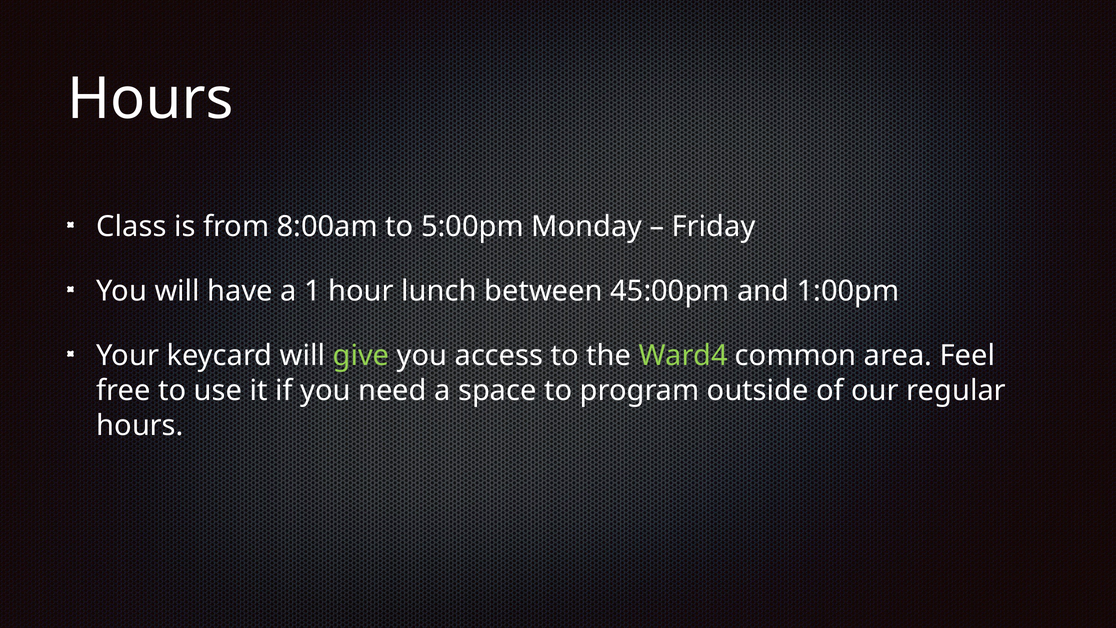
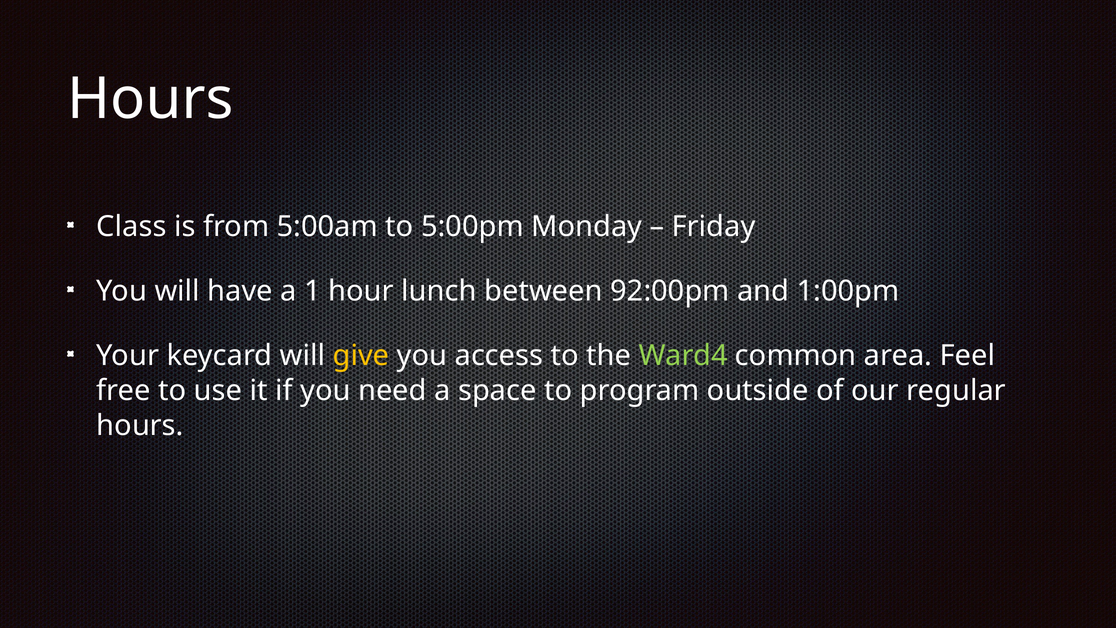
8:00am: 8:00am -> 5:00am
45:00pm: 45:00pm -> 92:00pm
give colour: light green -> yellow
